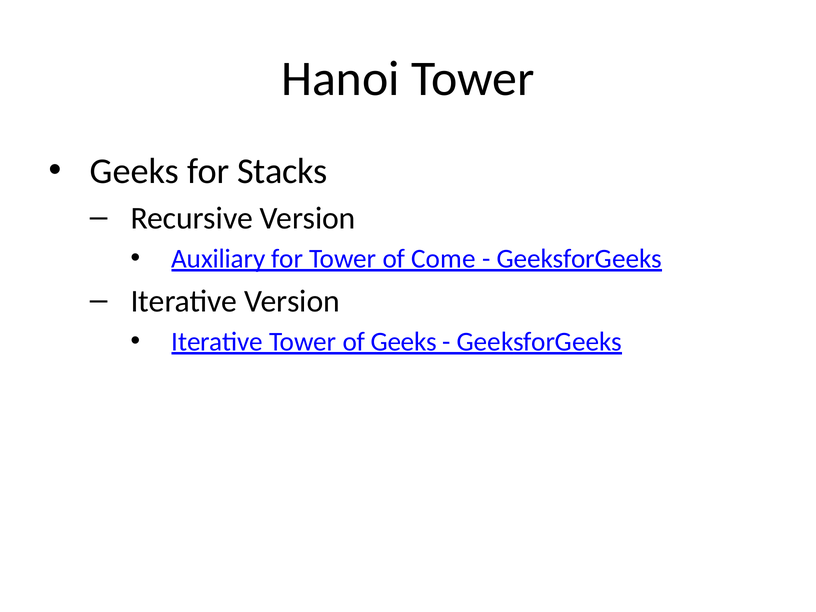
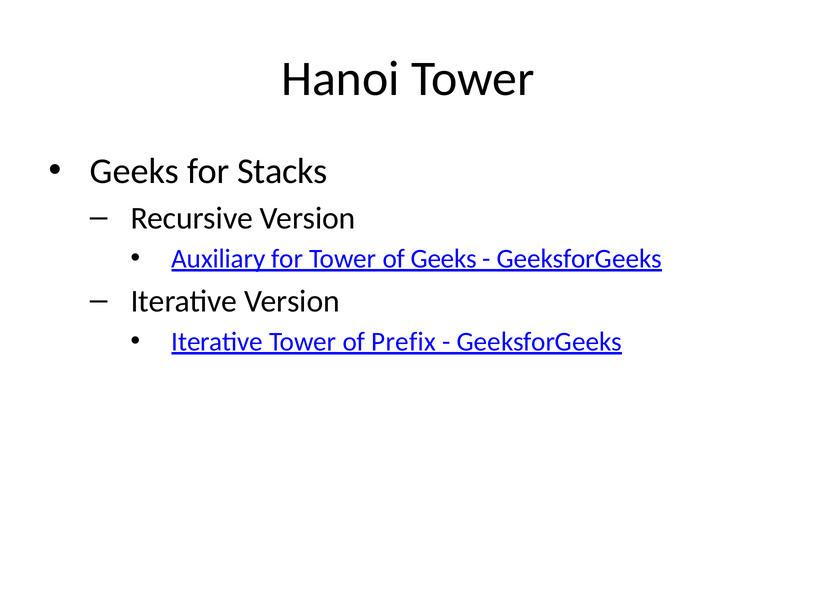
of Come: Come -> Geeks
of Geeks: Geeks -> Prefix
